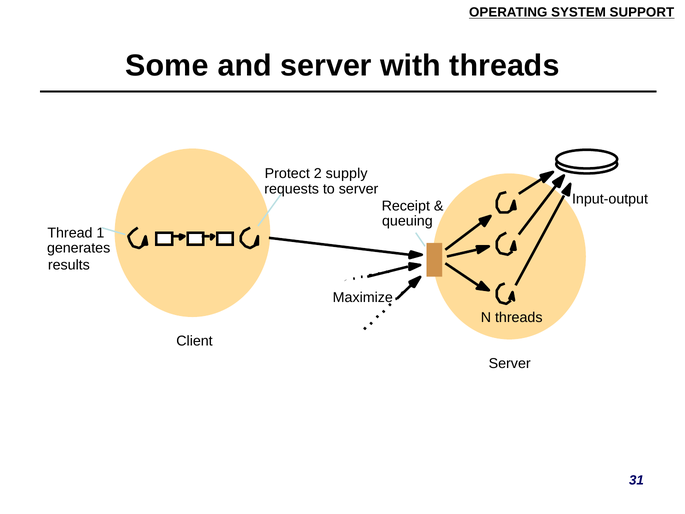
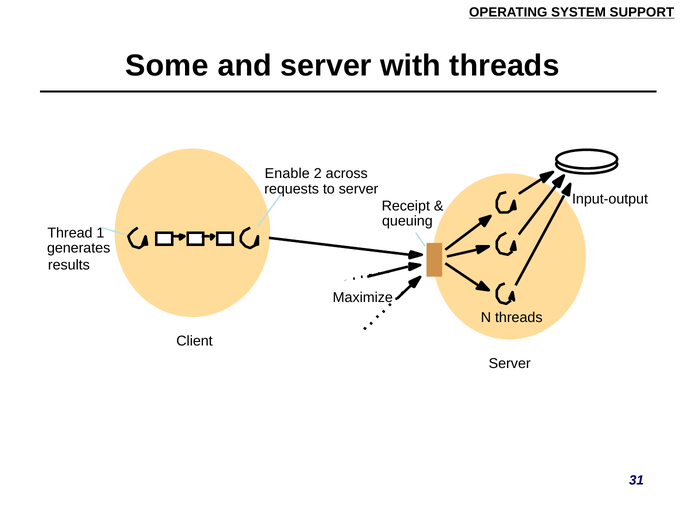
Protect: Protect -> Enable
supply: supply -> across
